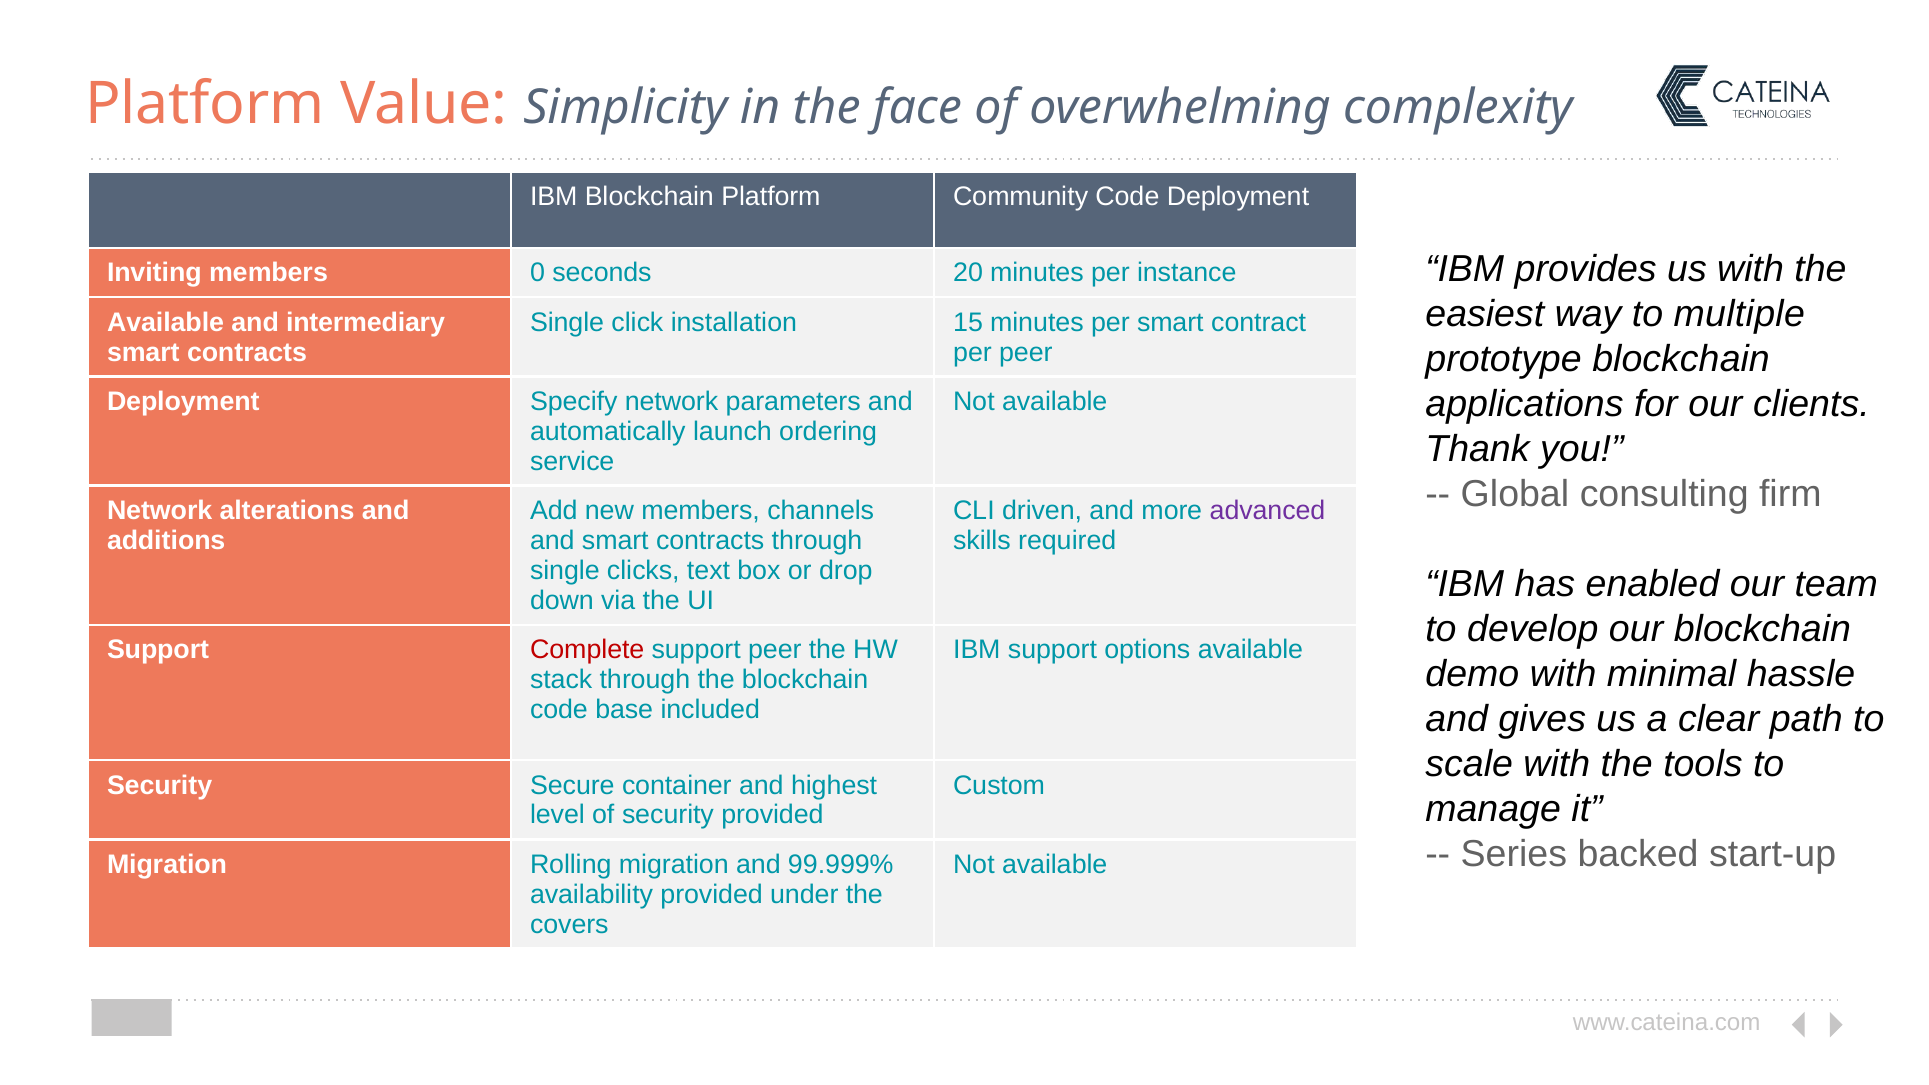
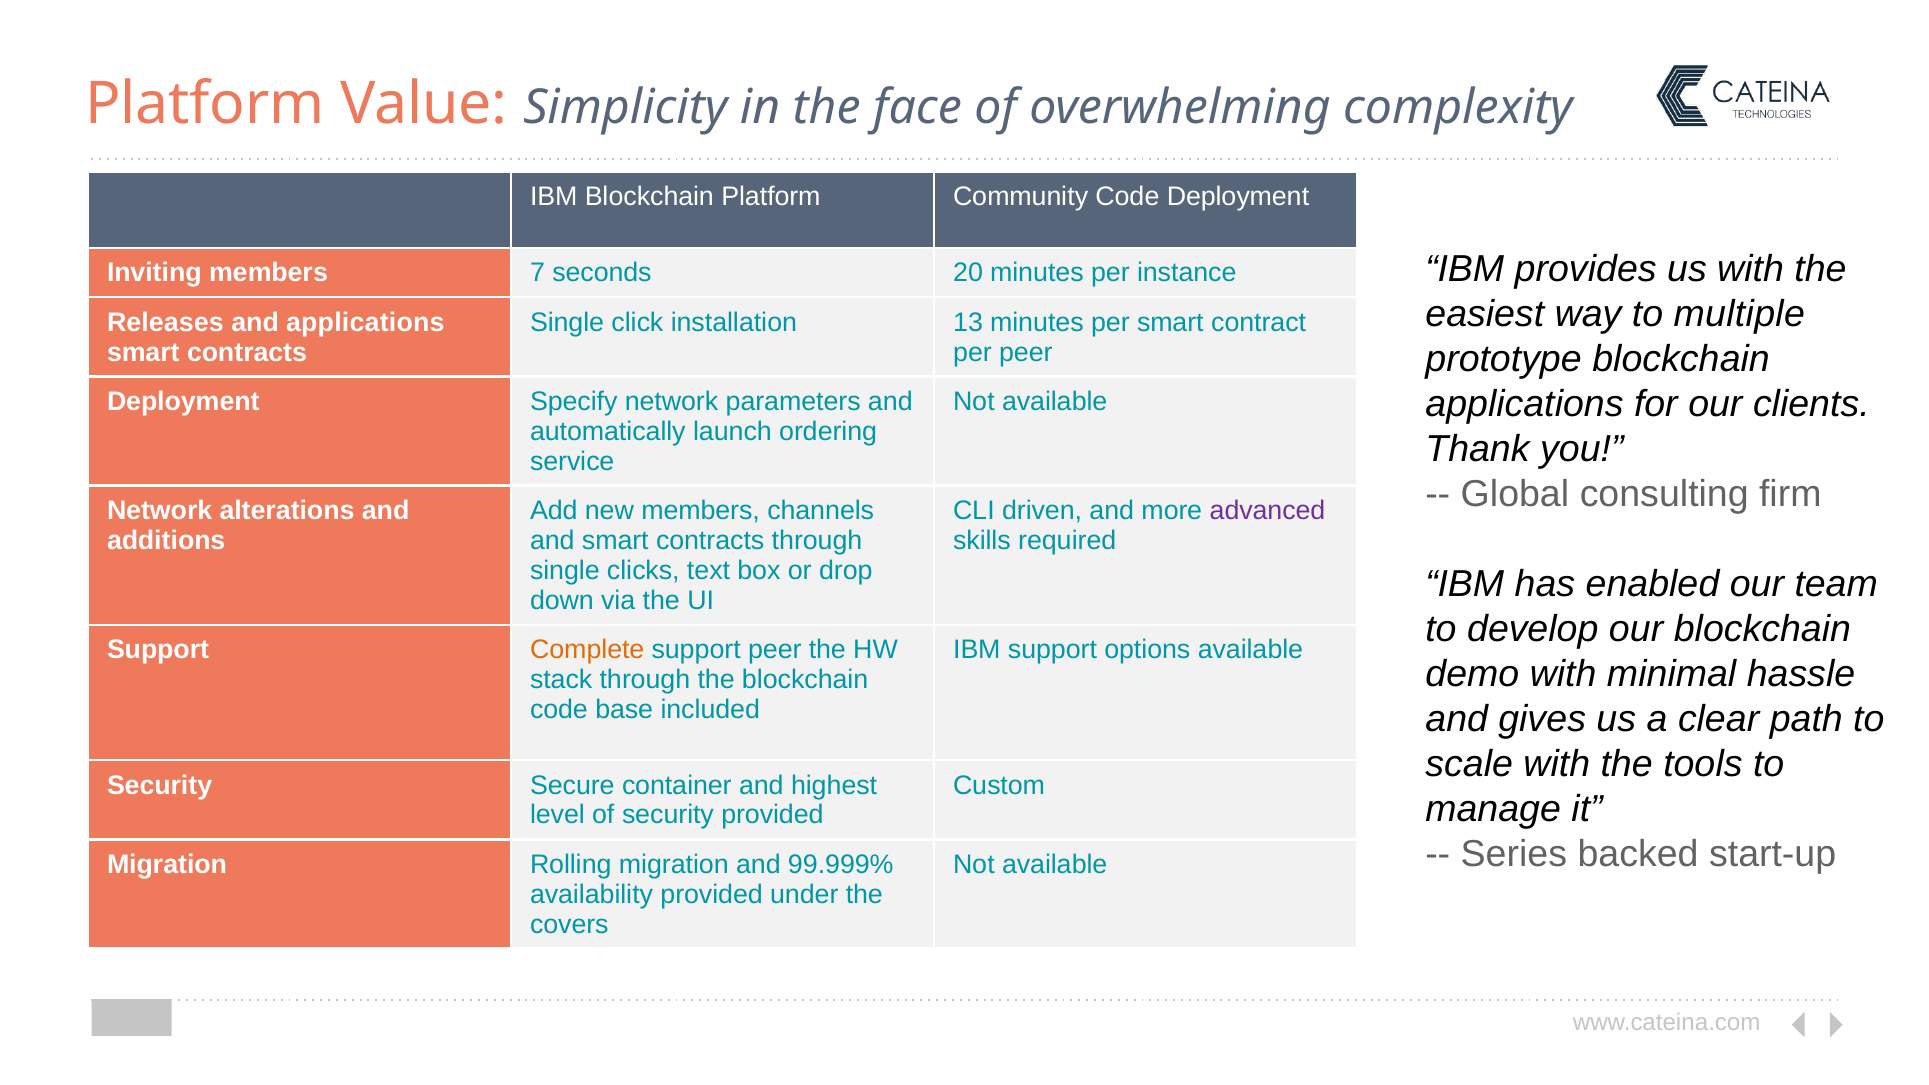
0: 0 -> 7
Available at (166, 322): Available -> Releases
and intermediary: intermediary -> applications
15: 15 -> 13
Complete colour: red -> orange
